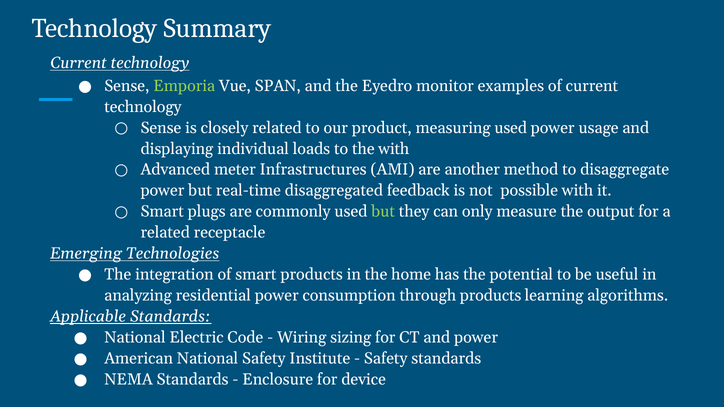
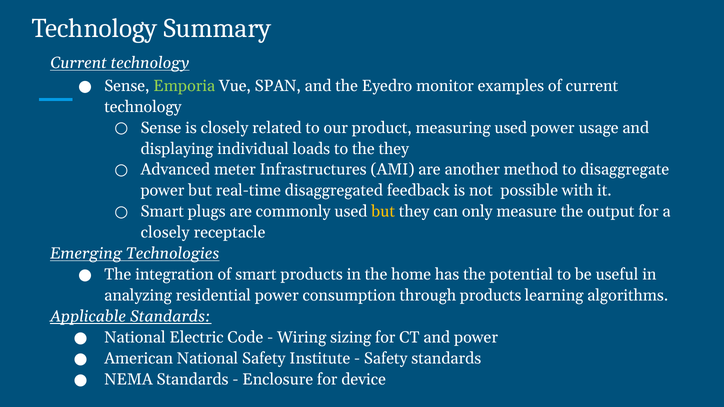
the with: with -> they
but at (383, 212) colour: light green -> yellow
related at (165, 233): related -> closely
